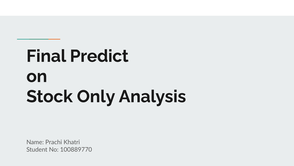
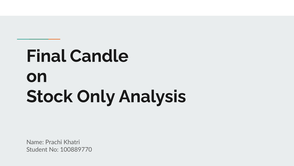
Predict: Predict -> Candle
